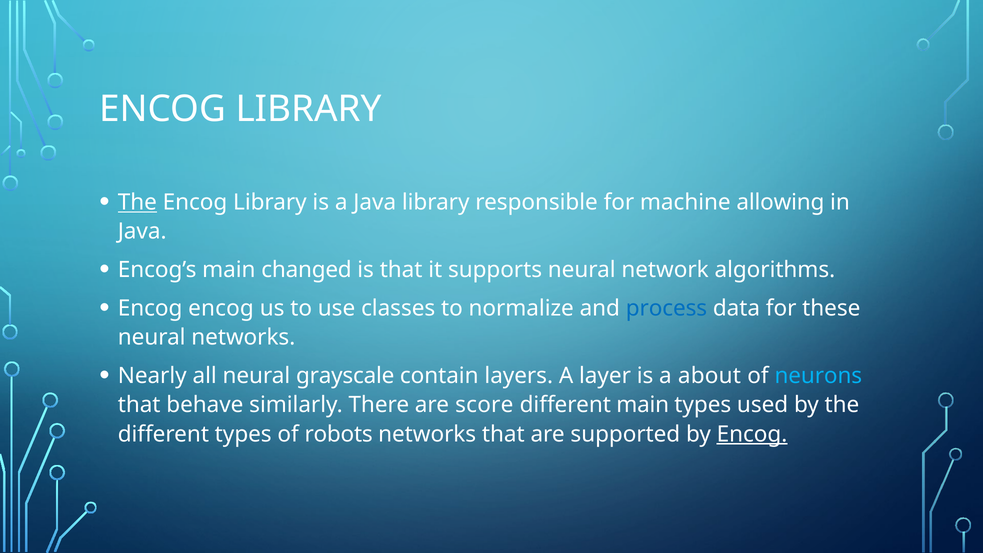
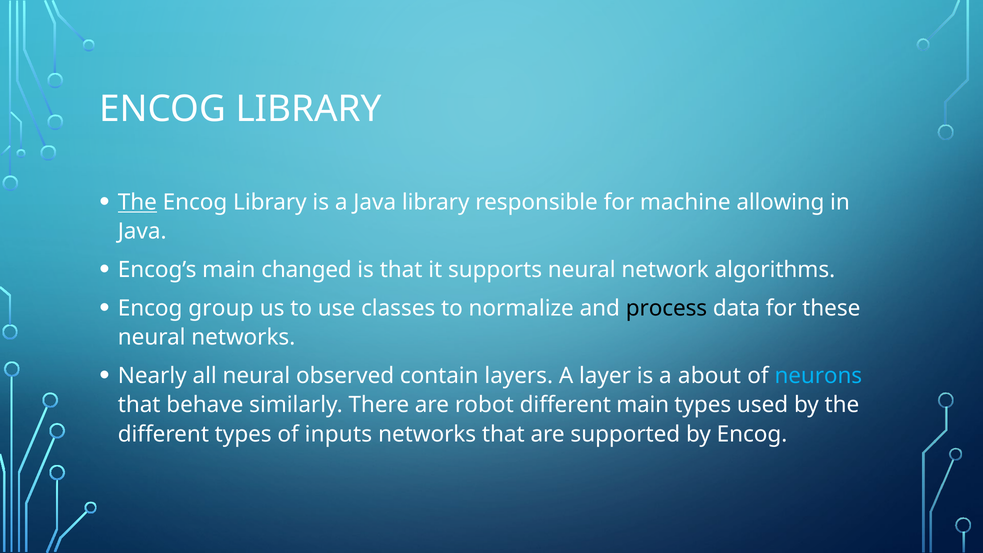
Encog encog: encog -> group
process colour: blue -> black
grayscale: grayscale -> observed
score: score -> robot
robots: robots -> inputs
Encog at (752, 434) underline: present -> none
